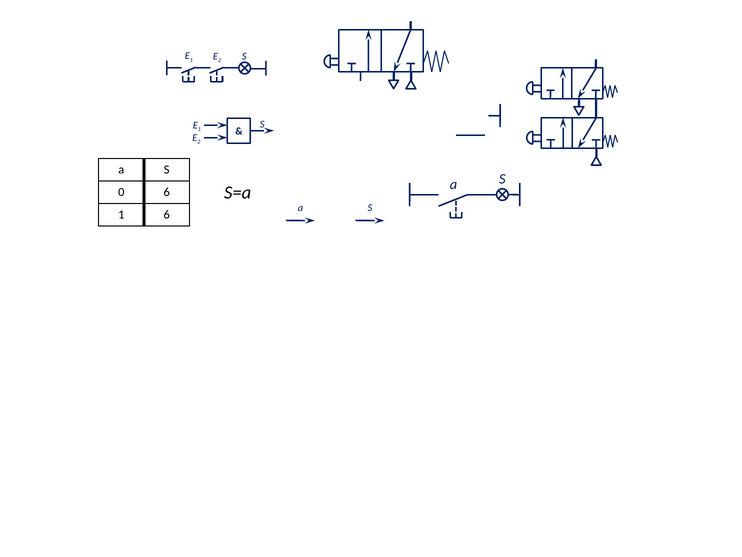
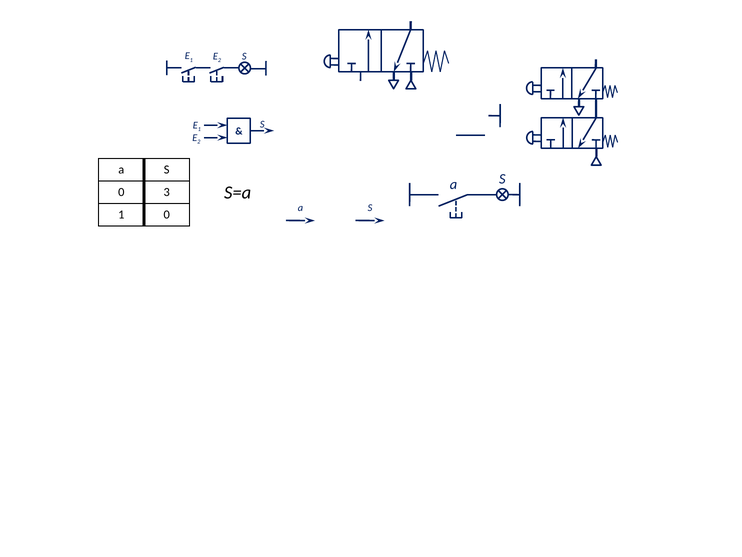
0 6: 6 -> 3
1 6: 6 -> 0
